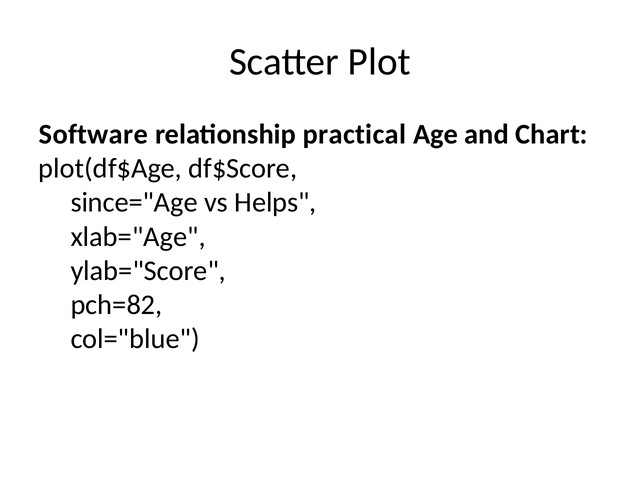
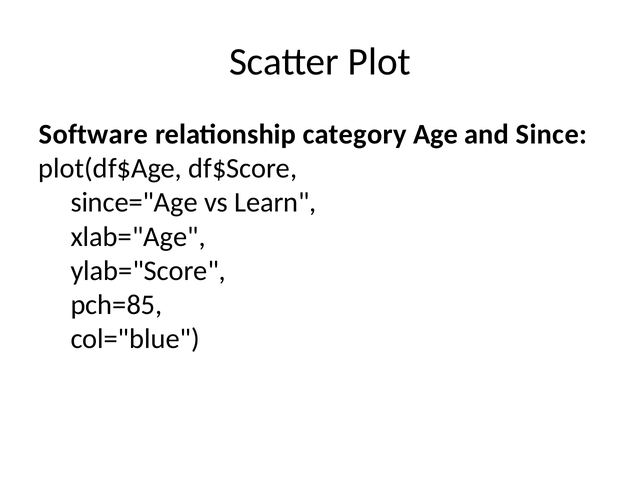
practical: practical -> category
Chart: Chart -> Since
Helps: Helps -> Learn
pch=82: pch=82 -> pch=85
